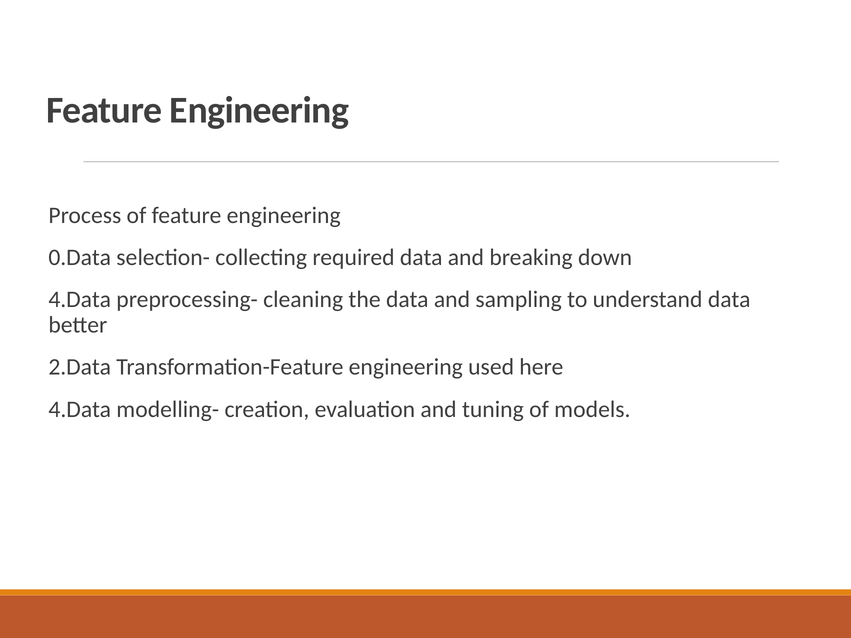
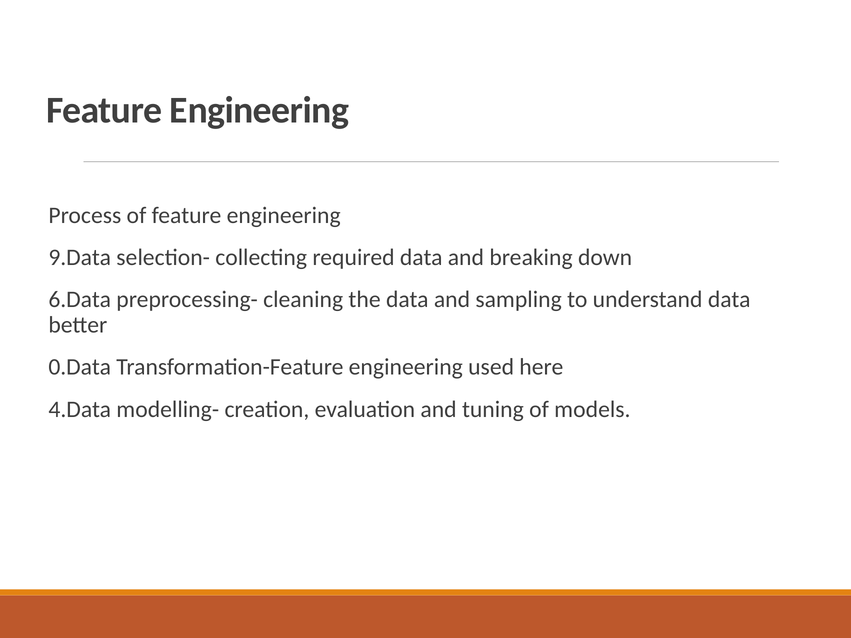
0.Data: 0.Data -> 9.Data
4.Data at (80, 300): 4.Data -> 6.Data
2.Data: 2.Data -> 0.Data
